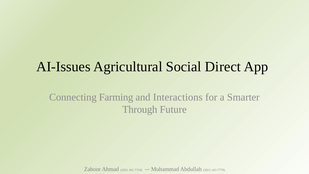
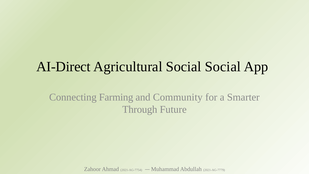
AI-Issues: AI-Issues -> AI-Direct
Social Direct: Direct -> Social
Interactions: Interactions -> Community
